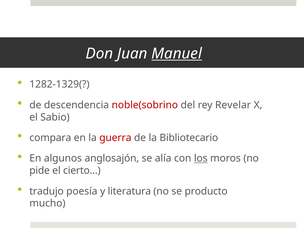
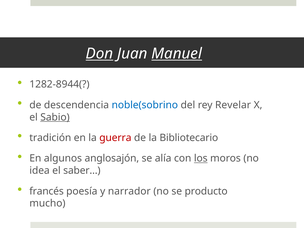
Don underline: none -> present
1282-1329(: 1282-1329( -> 1282-8944(
noble(sobrino colour: red -> blue
Sabio underline: none -> present
compara: compara -> tradición
pide: pide -> idea
cierto…: cierto… -> saber…
tradujo: tradujo -> francés
literatura: literatura -> narrador
